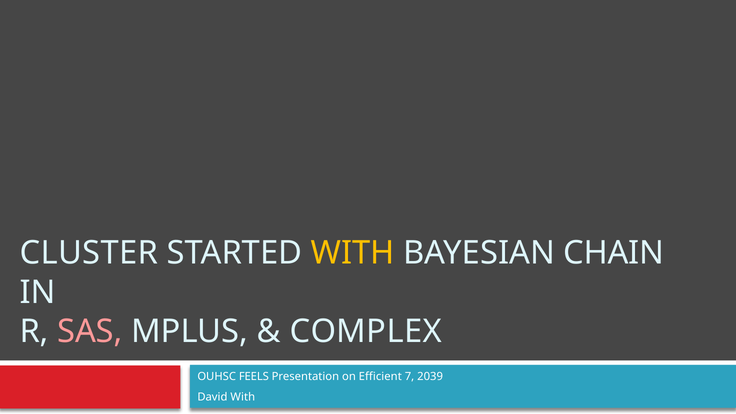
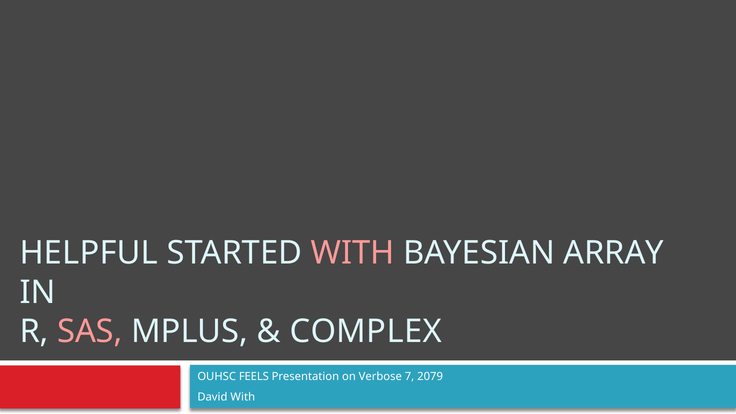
CLUSTER: CLUSTER -> HELPFUL
WITH at (353, 253) colour: yellow -> pink
CHAIN: CHAIN -> ARRAY
Efficient: Efficient -> Verbose
2039: 2039 -> 2079
